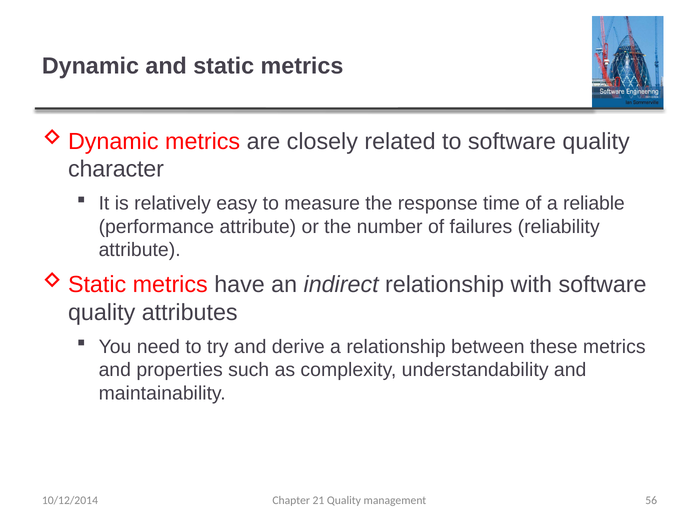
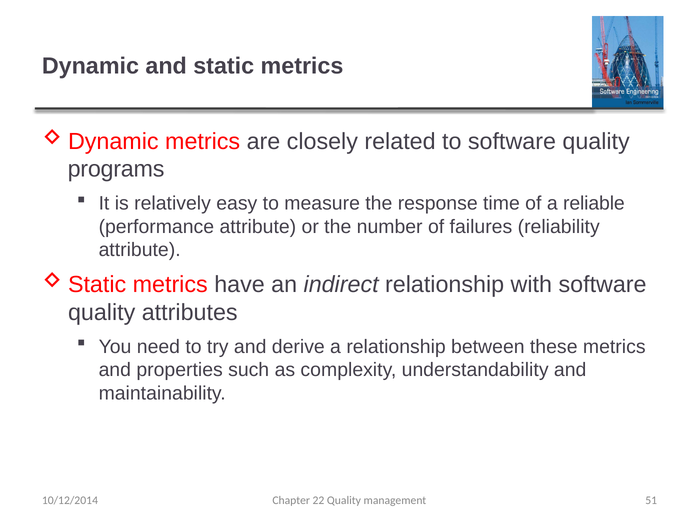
character: character -> programs
21: 21 -> 22
56: 56 -> 51
